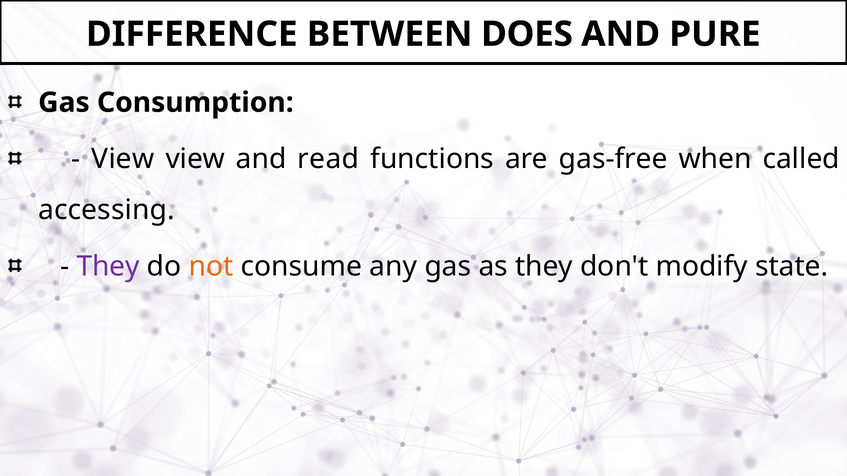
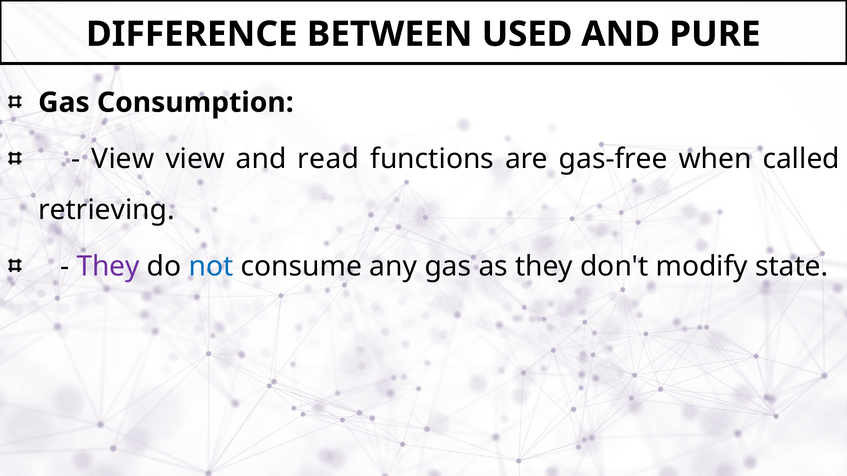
DOES: DOES -> USED
accessing: accessing -> retrieving
not colour: orange -> blue
